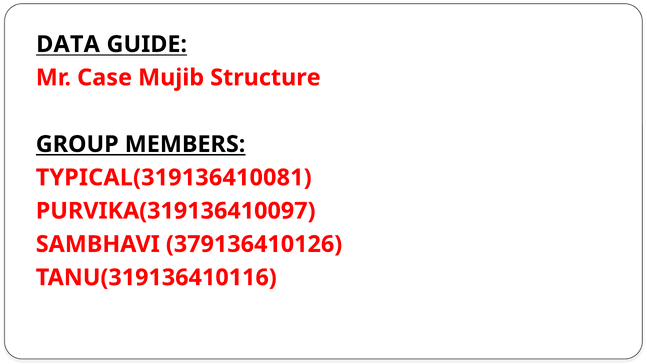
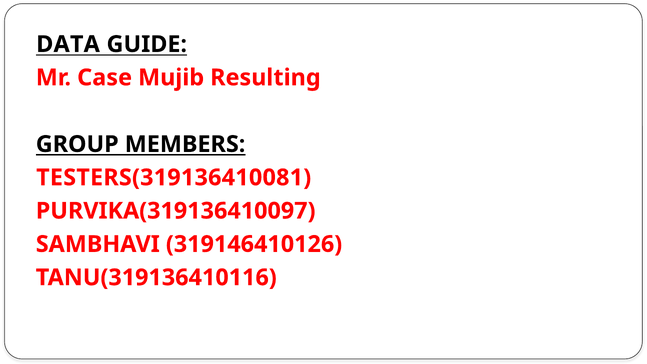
Structure: Structure -> Resulting
TYPICAL(319136410081: TYPICAL(319136410081 -> TESTERS(319136410081
379136410126: 379136410126 -> 319146410126
